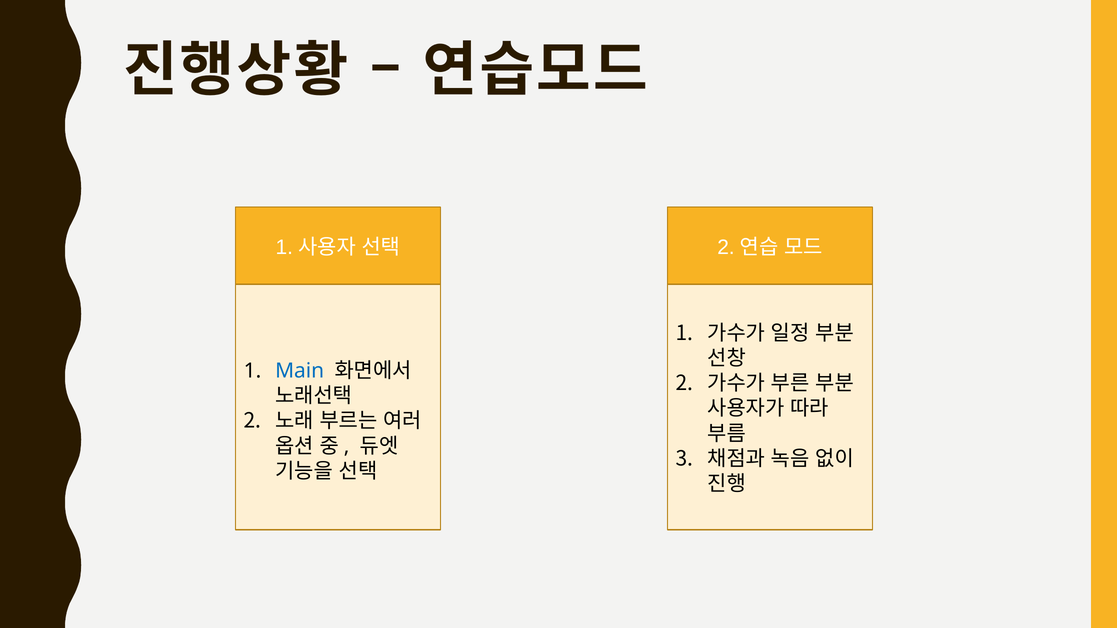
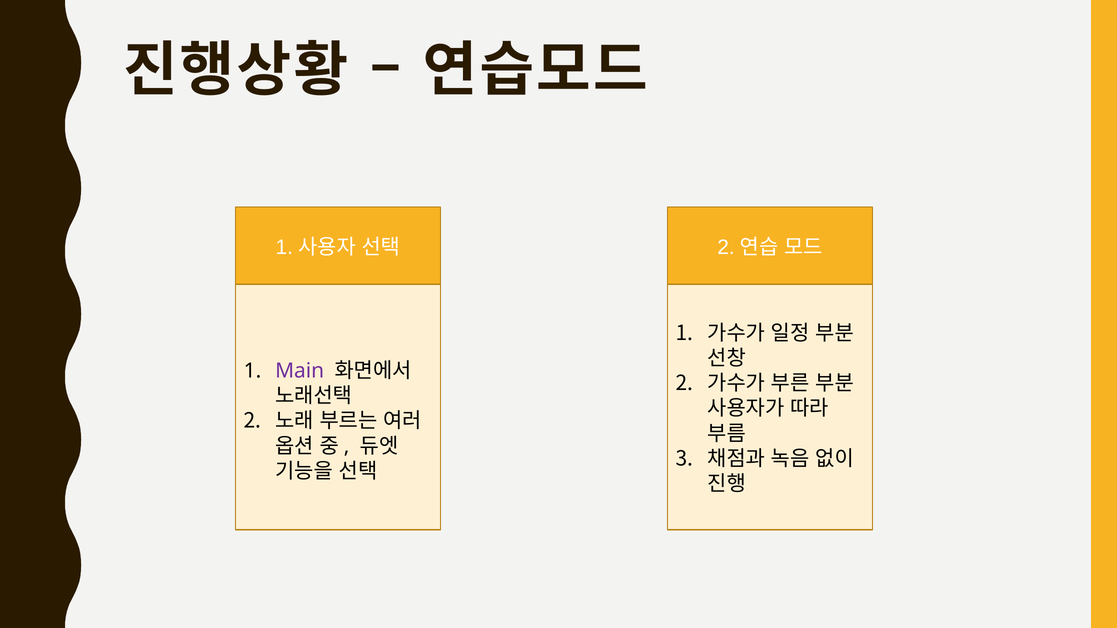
Main colour: blue -> purple
